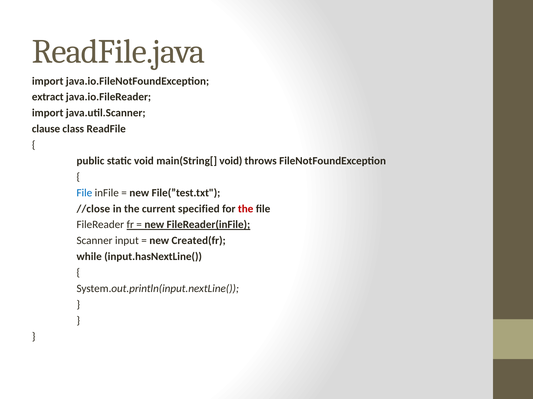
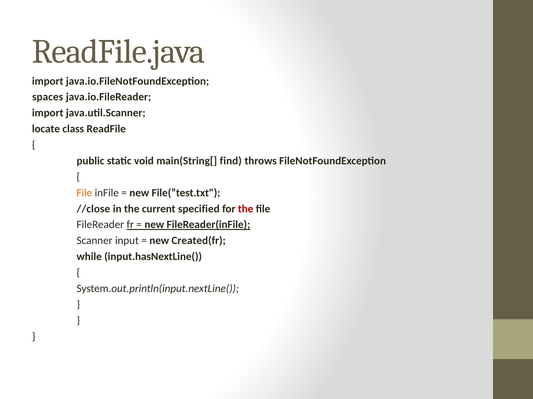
extract: extract -> spaces
clause: clause -> locate
main(String[ void: void -> find
File at (84, 193) colour: blue -> orange
